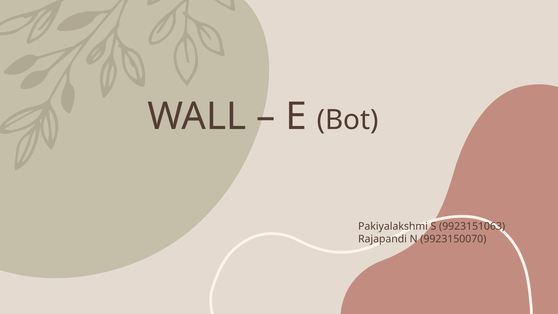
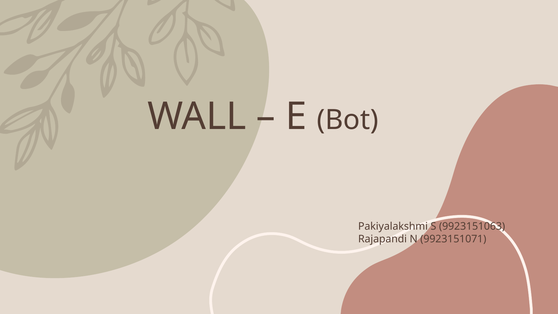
9923150070: 9923150070 -> 9923151071
